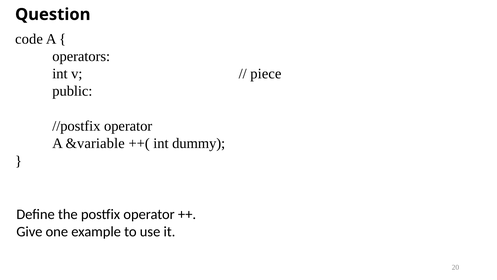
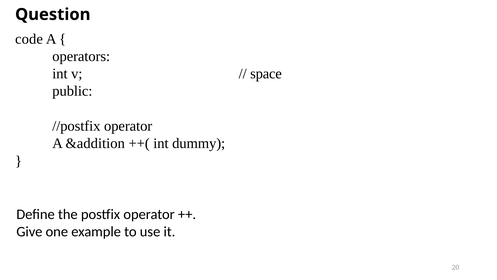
piece: piece -> space
&variable: &variable -> &addition
